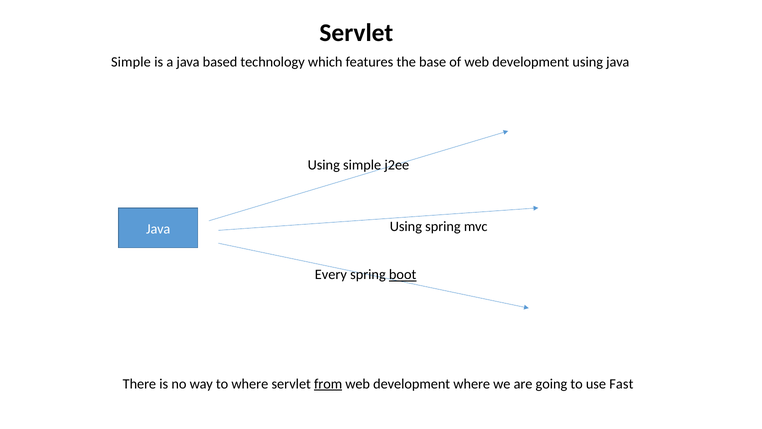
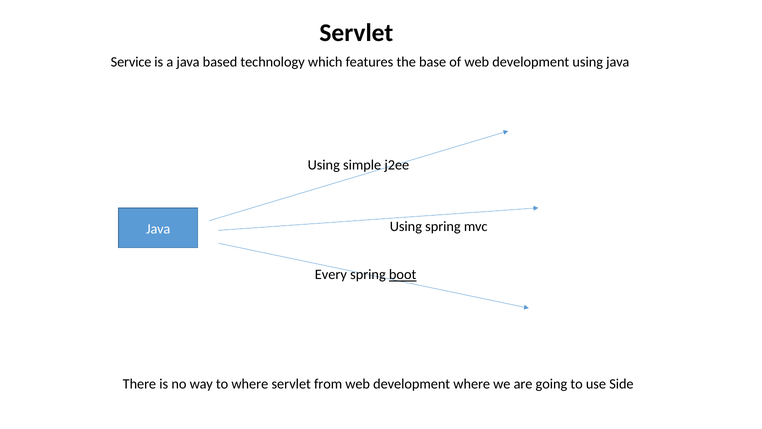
Simple at (131, 62): Simple -> Service
from underline: present -> none
Fast: Fast -> Side
